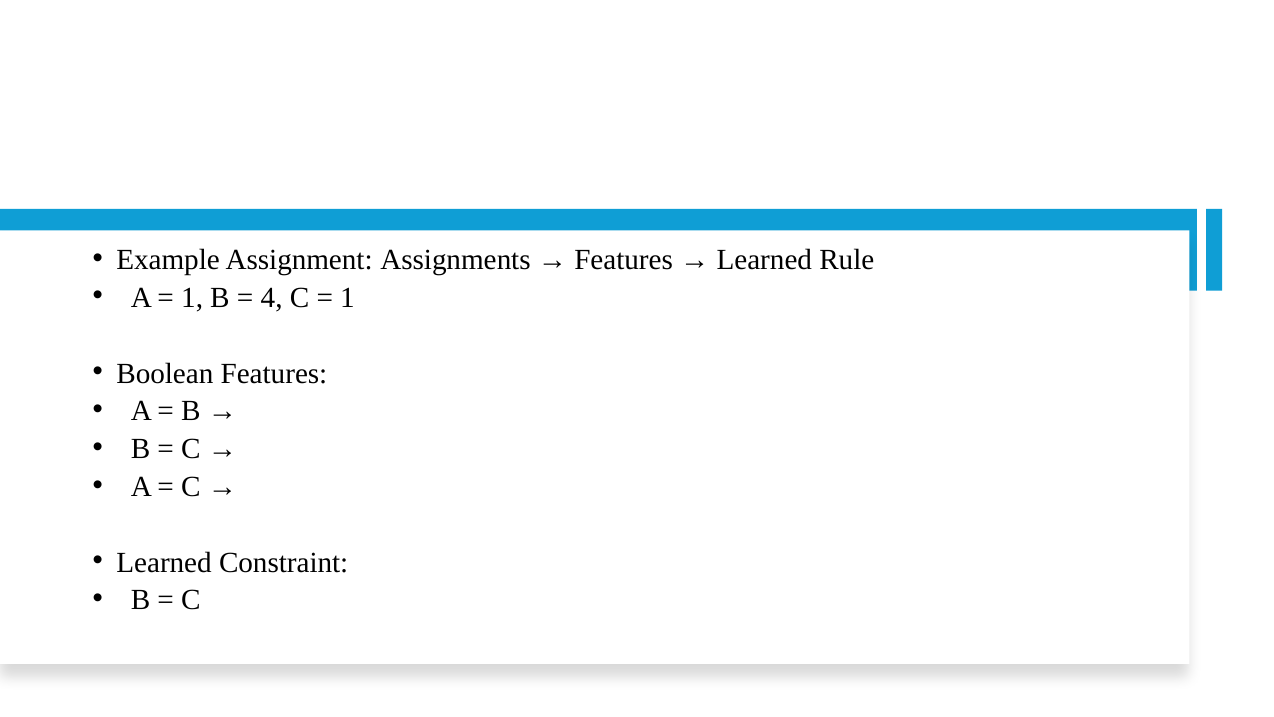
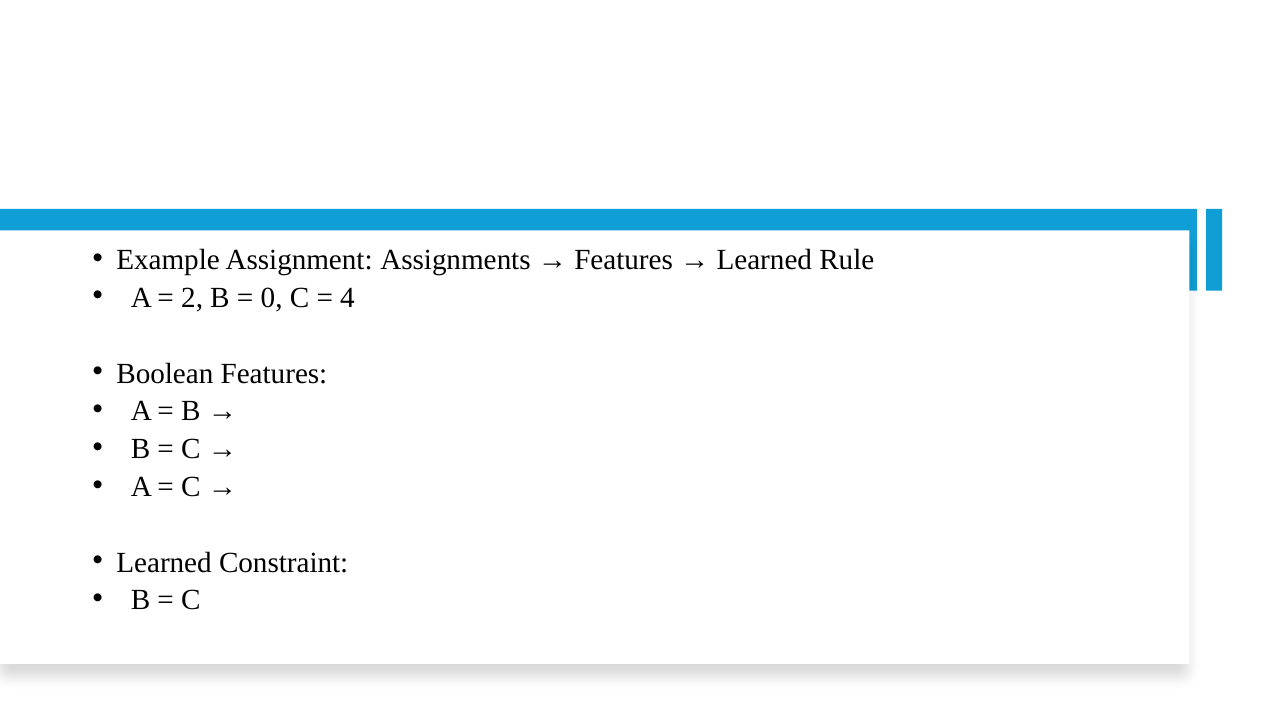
1 at (192, 298): 1 -> 2
4: 4 -> 0
1 at (348, 298): 1 -> 4
